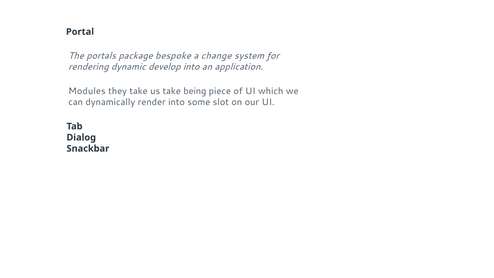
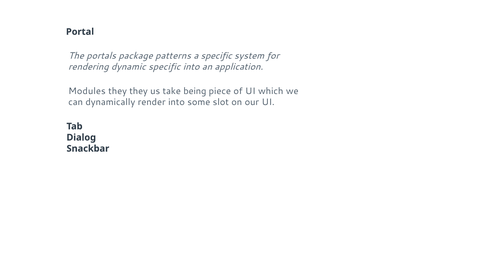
bespoke: bespoke -> patterns
a change: change -> specific
dynamic develop: develop -> specific
they take: take -> they
